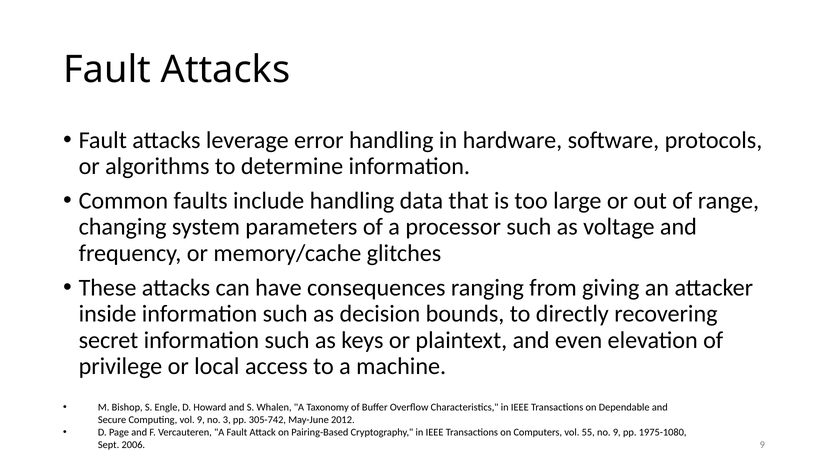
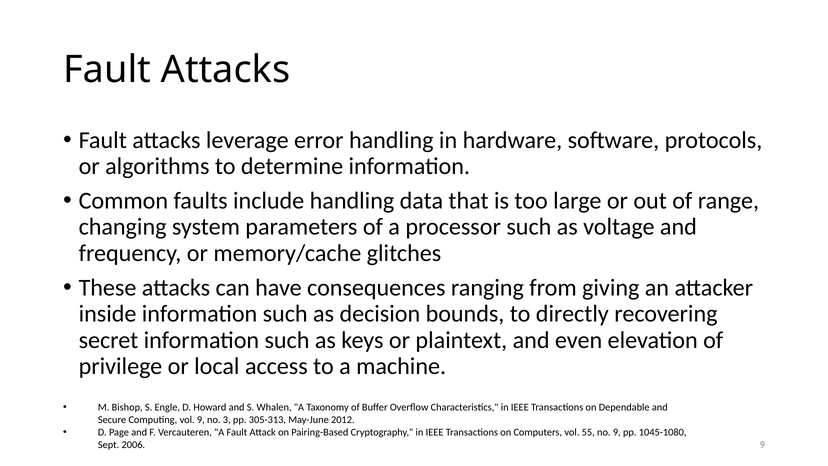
305-742: 305-742 -> 305-313
1975-1080: 1975-1080 -> 1045-1080
